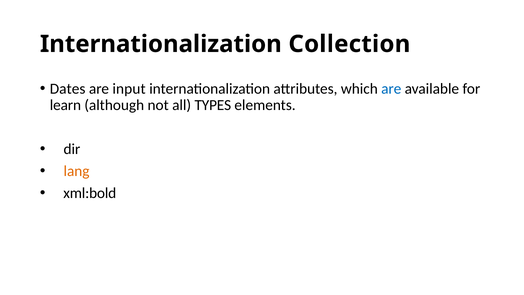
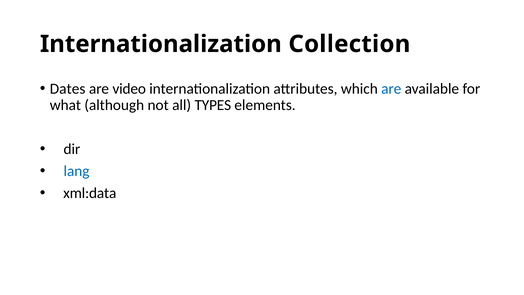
input: input -> video
learn: learn -> what
lang colour: orange -> blue
xml:bold: xml:bold -> xml:data
